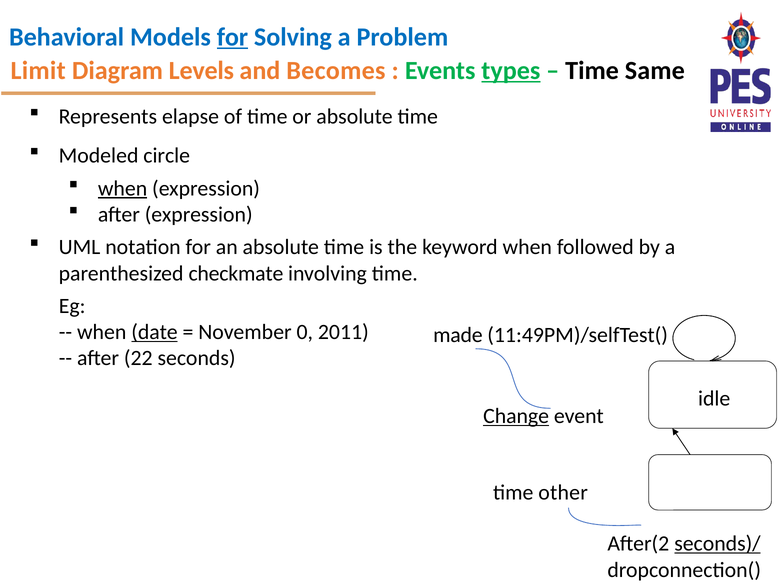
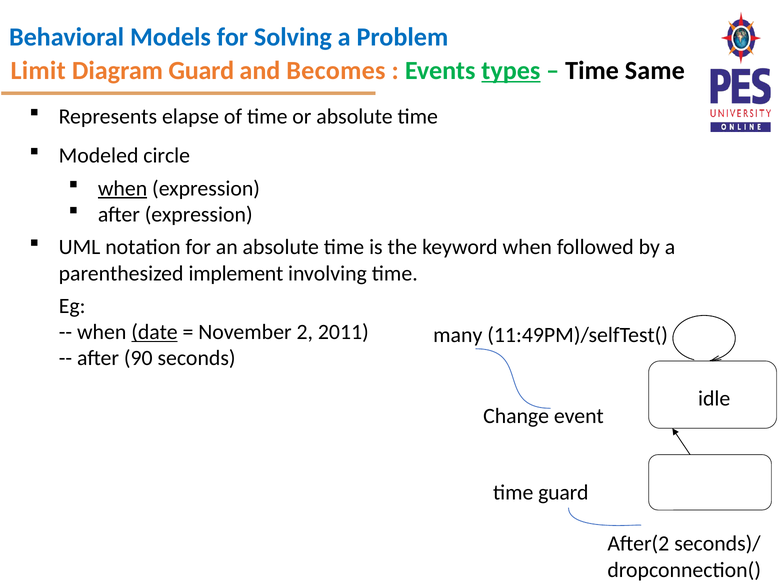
for at (232, 37) underline: present -> none
Diagram Levels: Levels -> Guard
checkmate: checkmate -> implement
0: 0 -> 2
made: made -> many
22: 22 -> 90
Change underline: present -> none
time other: other -> guard
seconds)/ underline: present -> none
